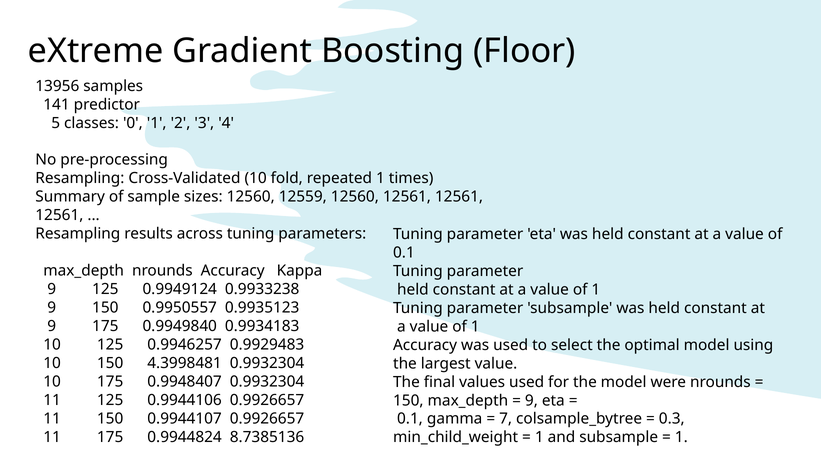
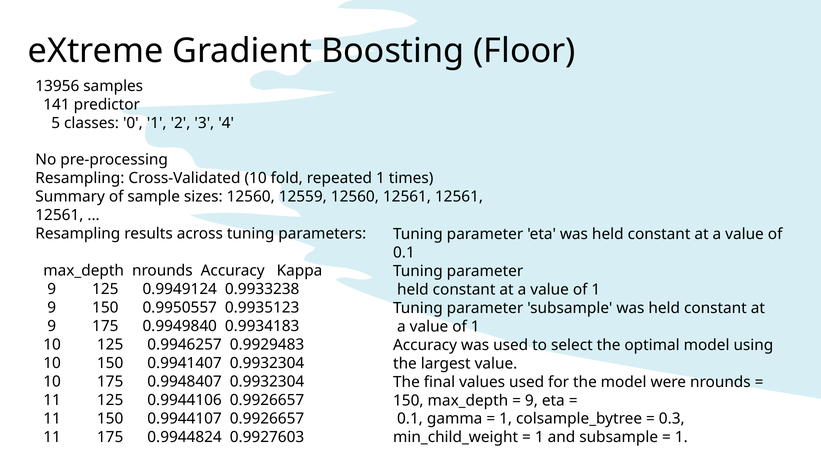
4.3998481: 4.3998481 -> 0.9941407
7 at (506, 419): 7 -> 1
8.7385136: 8.7385136 -> 0.9927603
